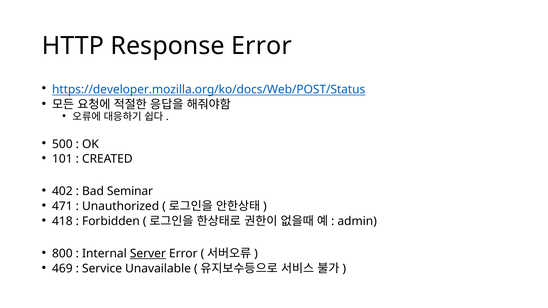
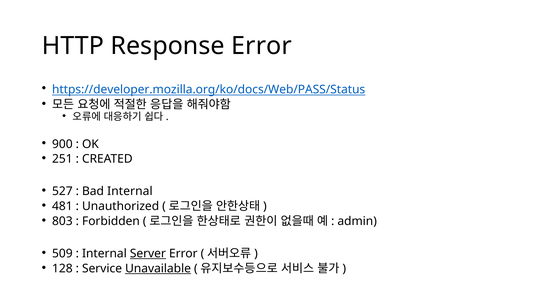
https://developer.mozilla.org/ko/docs/Web/POST/Status: https://developer.mozilla.org/ko/docs/Web/POST/Status -> https://developer.mozilla.org/ko/docs/Web/PASS/Status
500: 500 -> 900
101: 101 -> 251
402: 402 -> 527
Bad Seminar: Seminar -> Internal
471: 471 -> 481
418: 418 -> 803
800: 800 -> 509
469: 469 -> 128
Unavailable underline: none -> present
